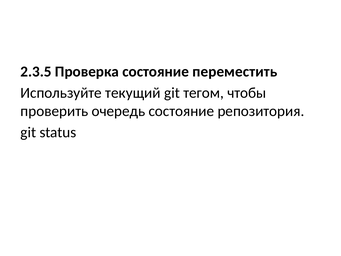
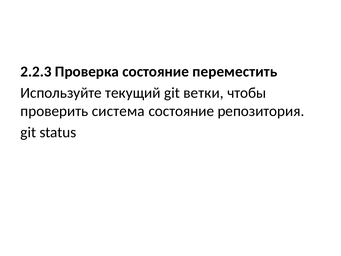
2.3.5: 2.3.5 -> 2.2.3
тегом: тегом -> ветки
очередь: очередь -> система
